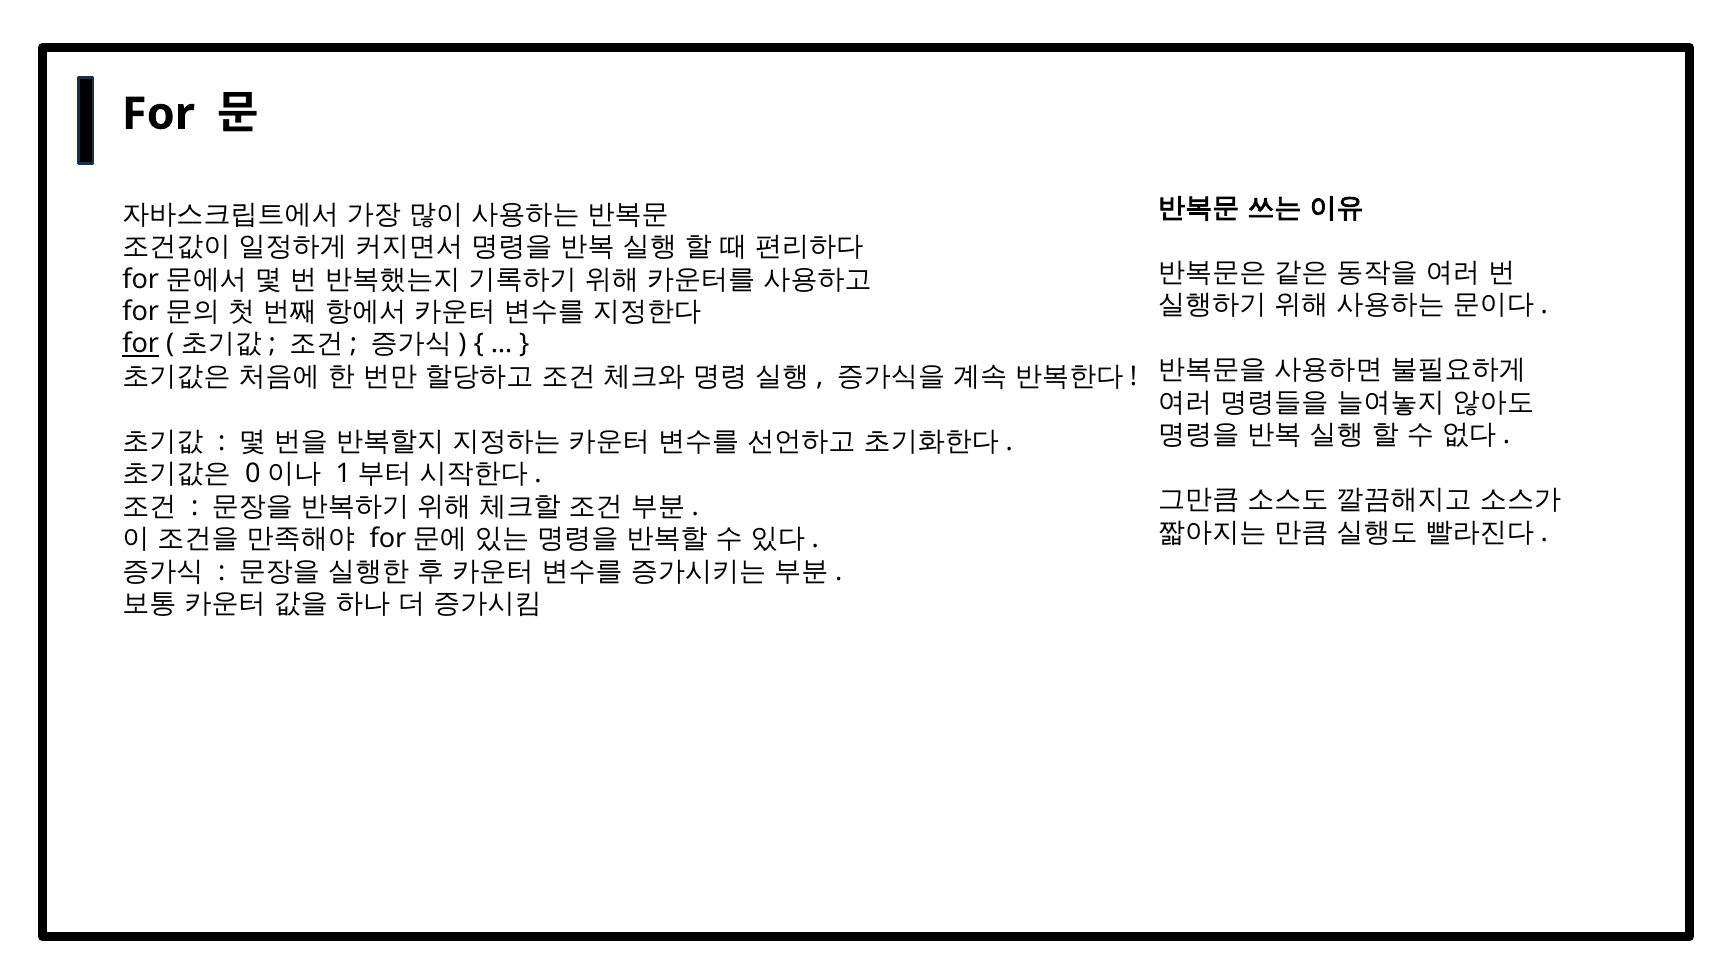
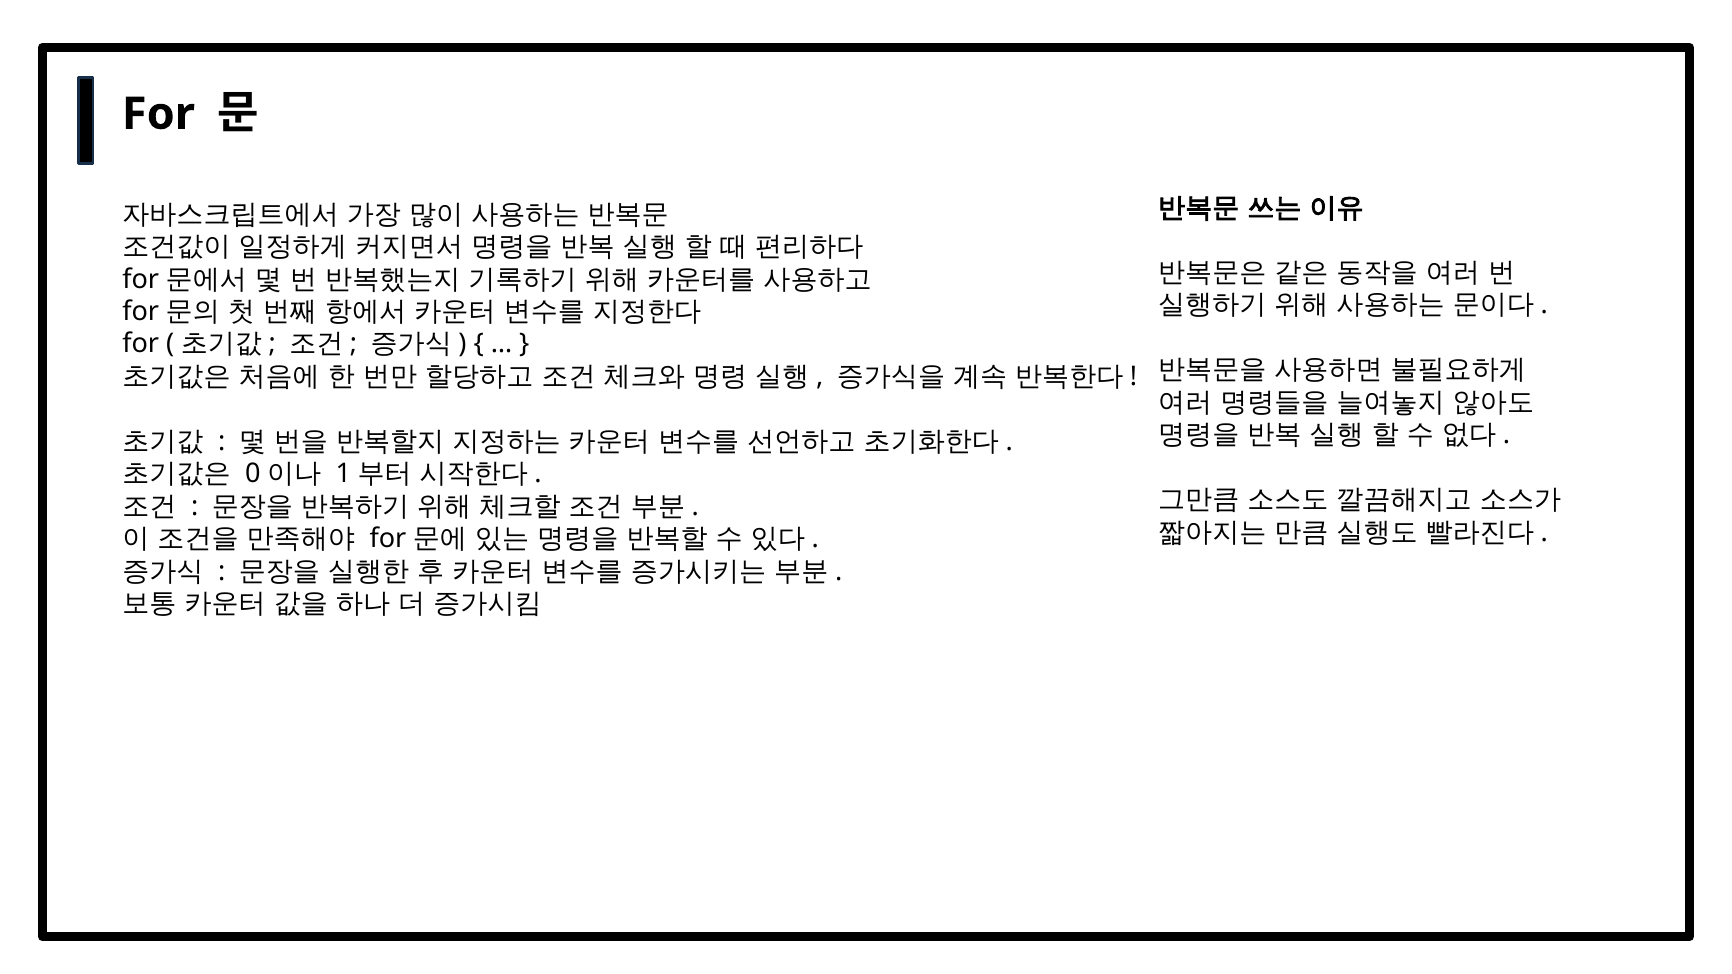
for at (141, 344) underline: present -> none
